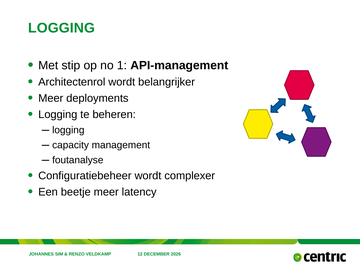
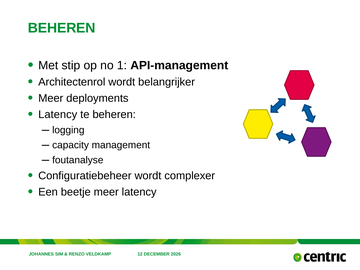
LOGGING at (62, 28): LOGGING -> BEHEREN
Logging at (58, 114): Logging -> Latency
